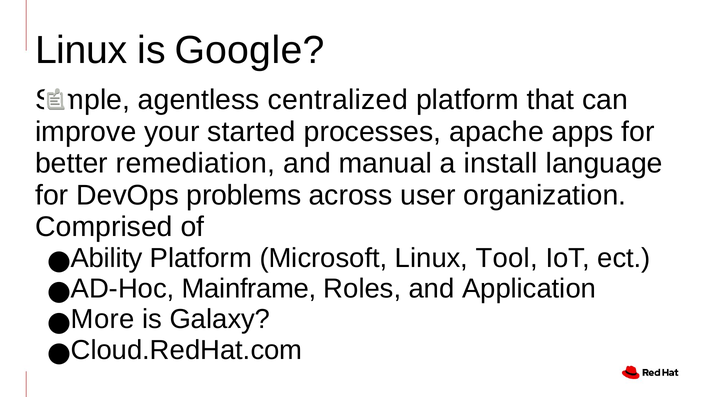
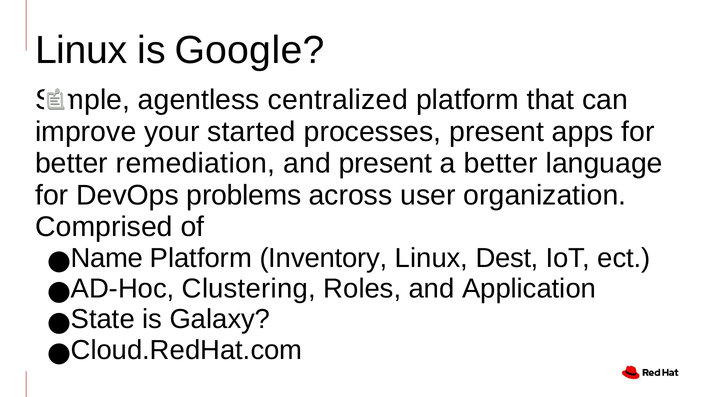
processes apache: apache -> present
and manual: manual -> present
a install: install -> better
Ability: Ability -> Name
Microsoft: Microsoft -> Inventory
Tool: Tool -> Dest
Mainframe: Mainframe -> Clustering
More: More -> State
